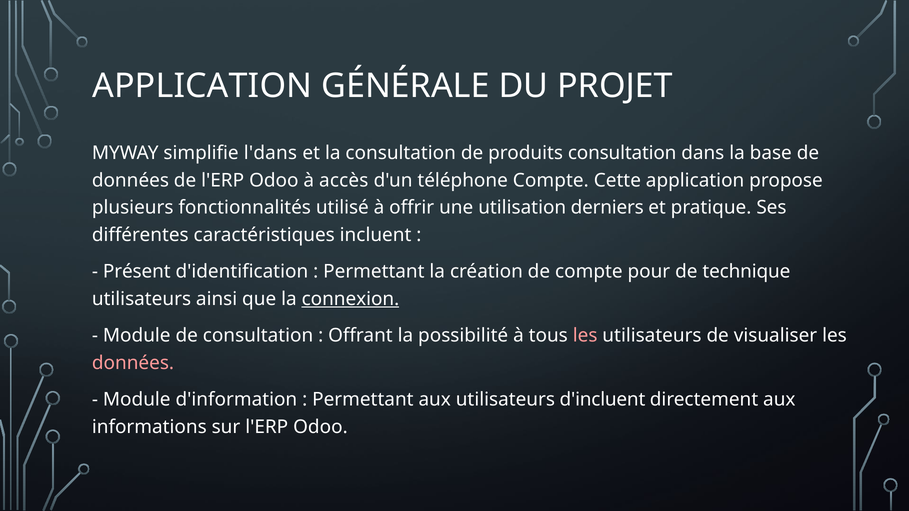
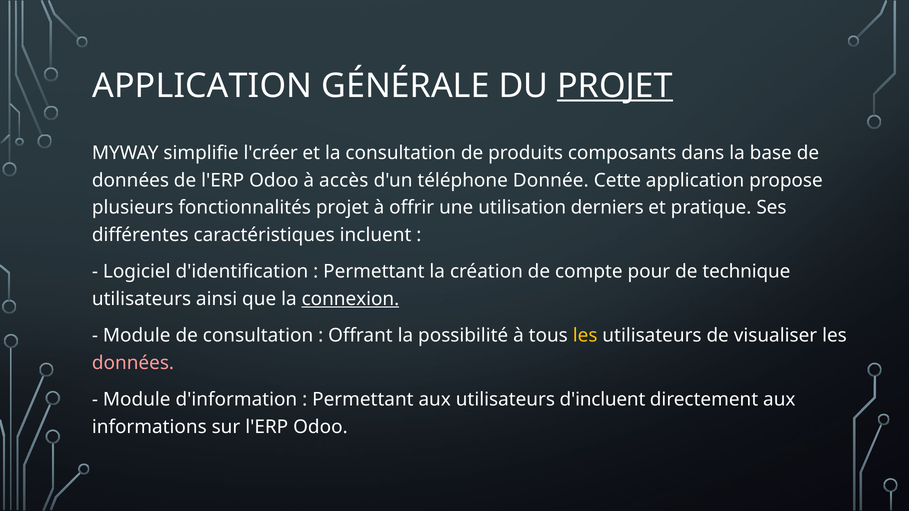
PROJET at (615, 86) underline: none -> present
l'dans: l'dans -> l'créer
produits consultation: consultation -> composants
téléphone Compte: Compte -> Donnée
fonctionnalités utilisé: utilisé -> projet
Présent: Présent -> Logiciel
les at (585, 336) colour: pink -> yellow
